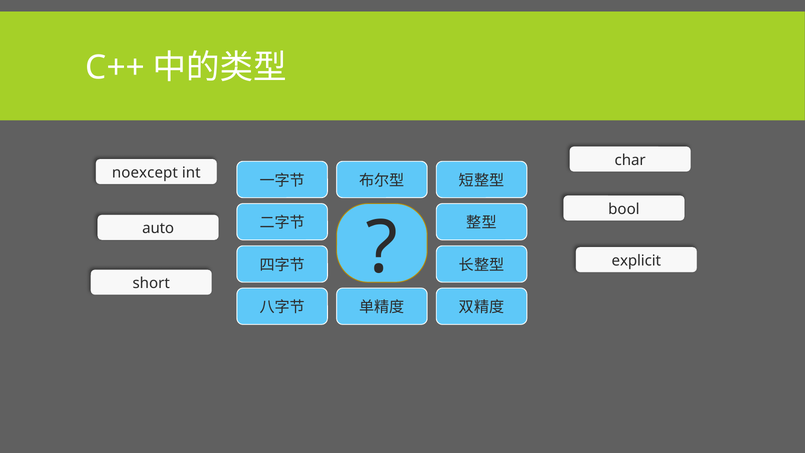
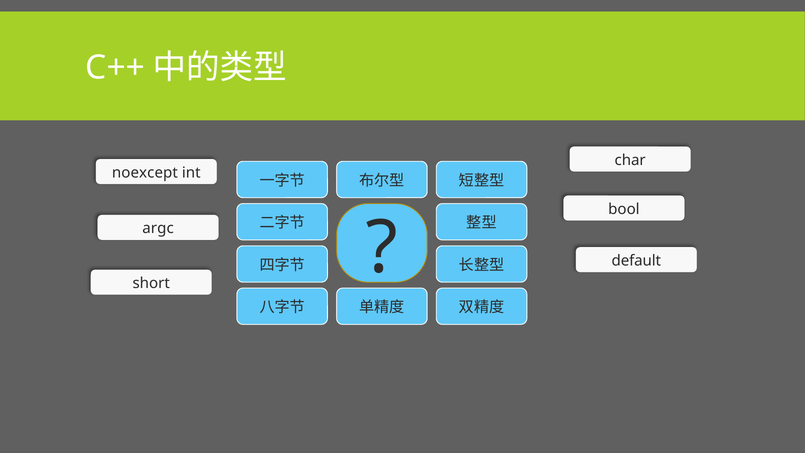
auto: auto -> argc
explicit: explicit -> default
